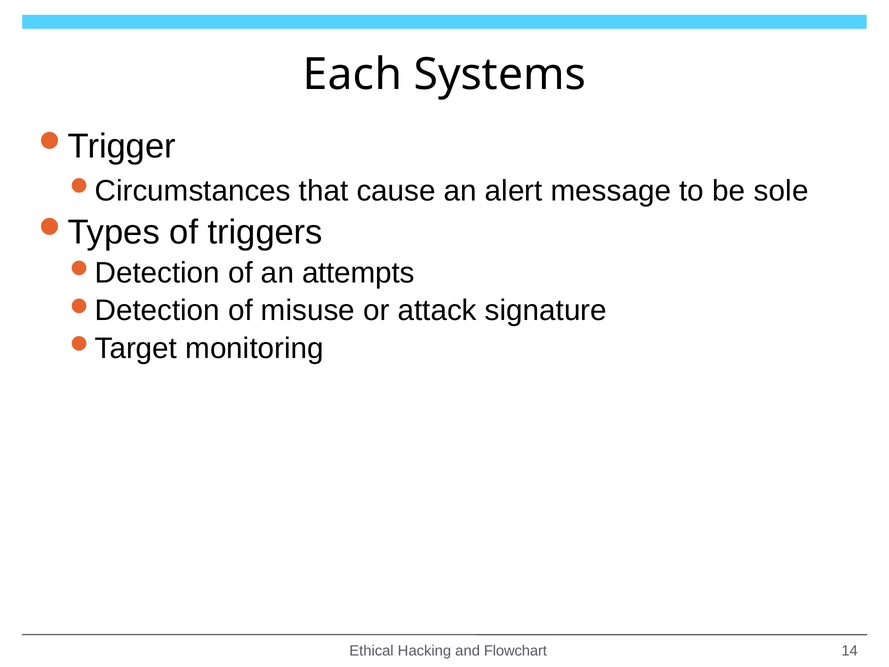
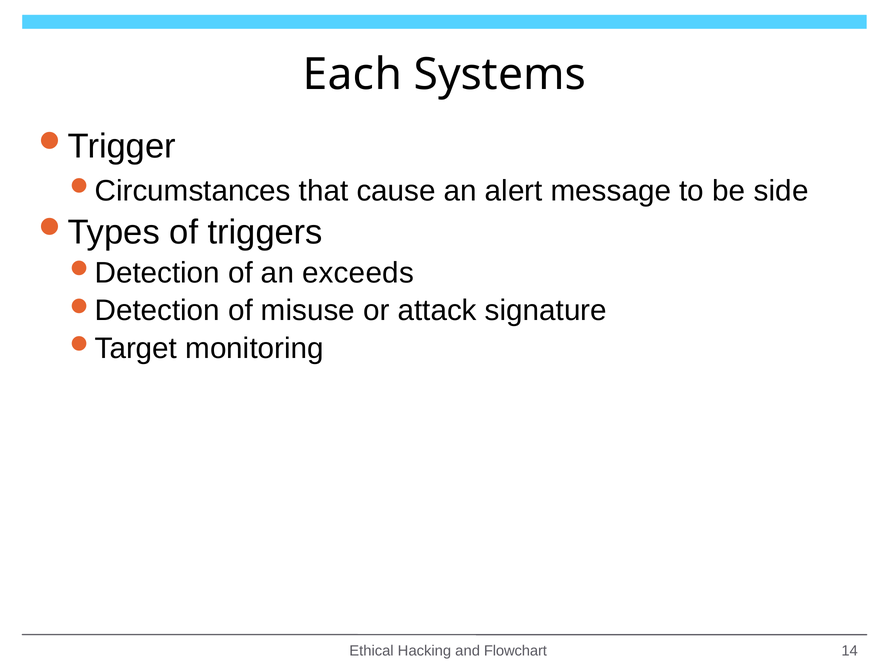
sole: sole -> side
attempts: attempts -> exceeds
